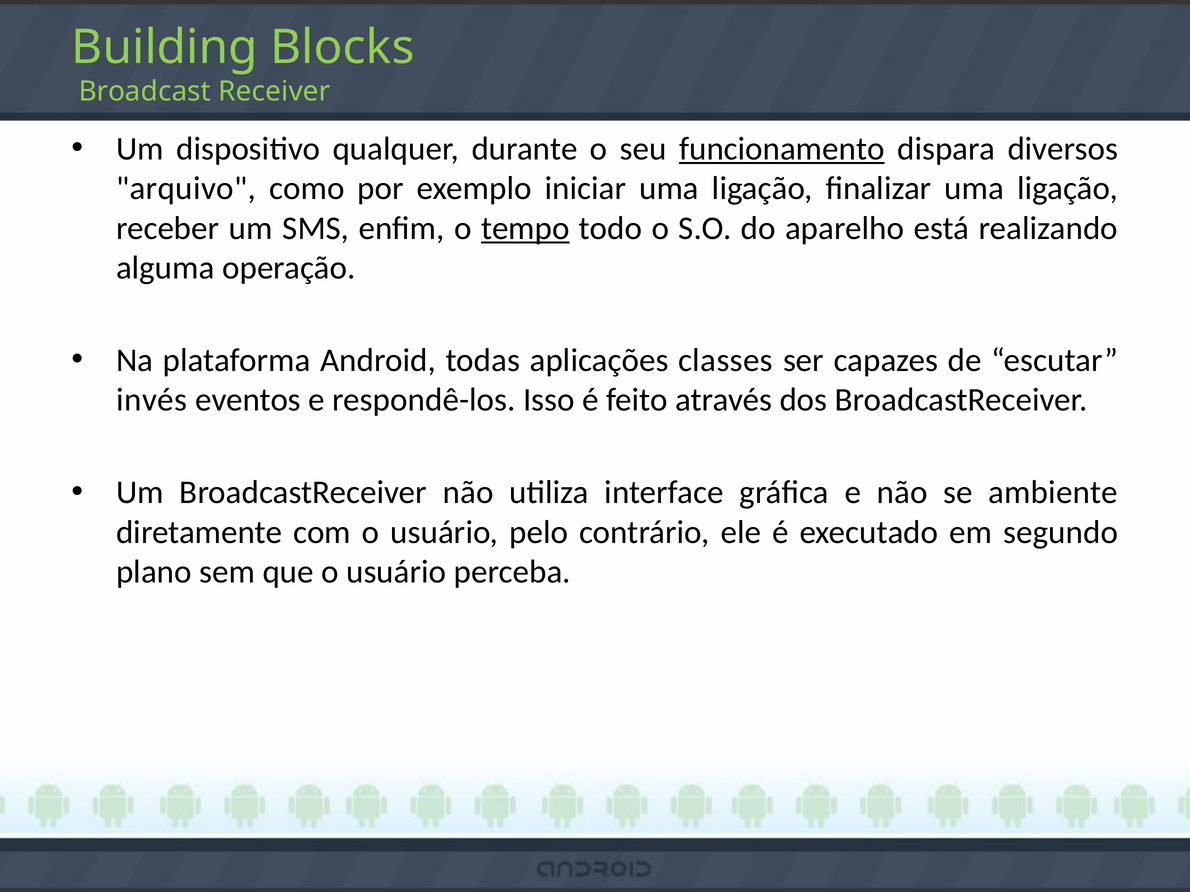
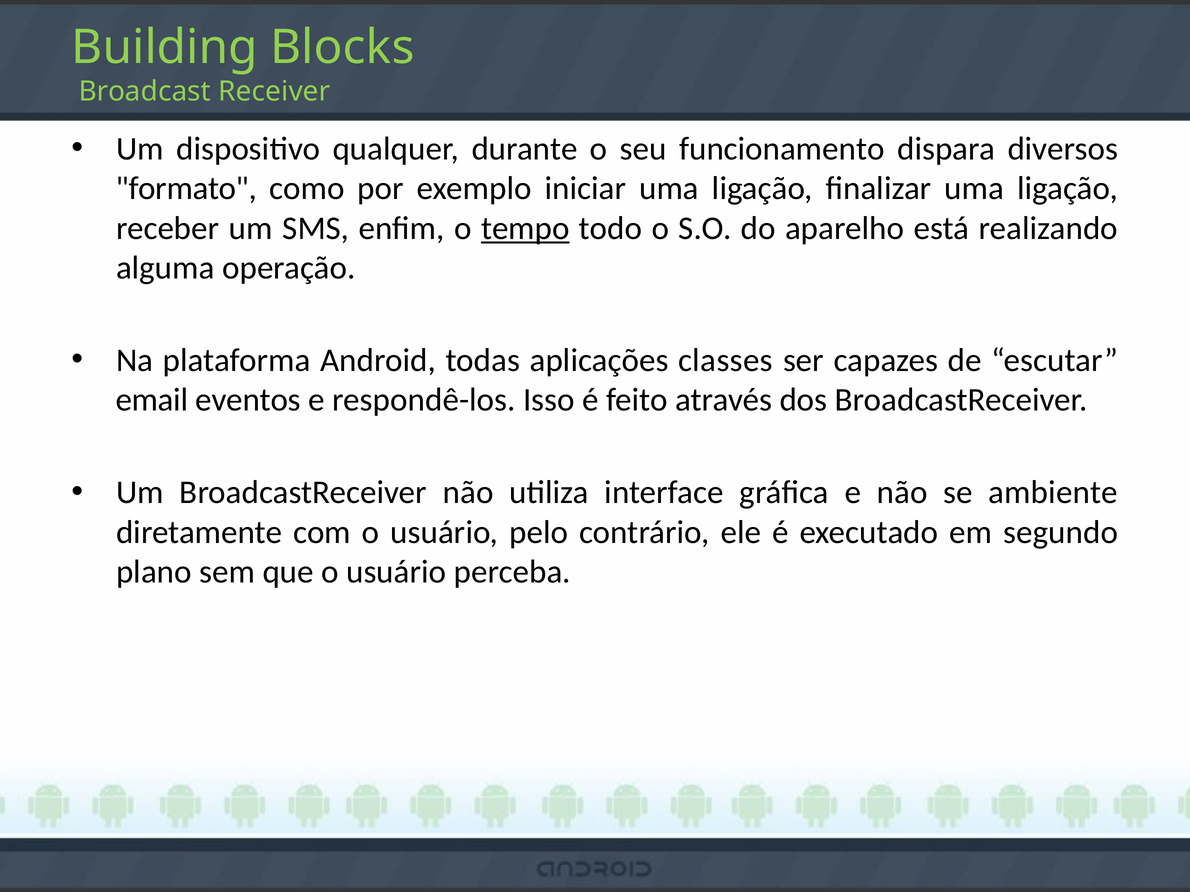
funcionamento underline: present -> none
arquivo: arquivo -> formato
invés: invés -> email
